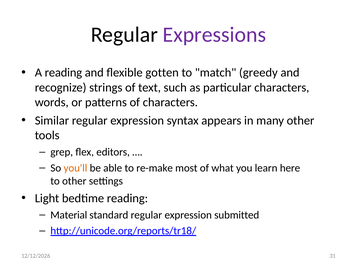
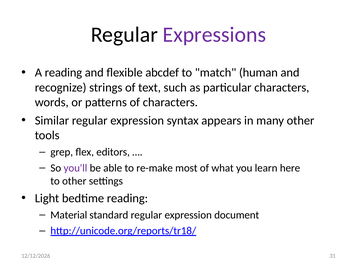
gotten: gotten -> abcdef
greedy: greedy -> human
you'll colour: orange -> purple
submitted: submitted -> document
